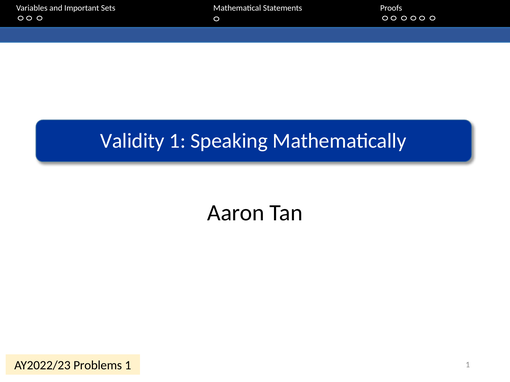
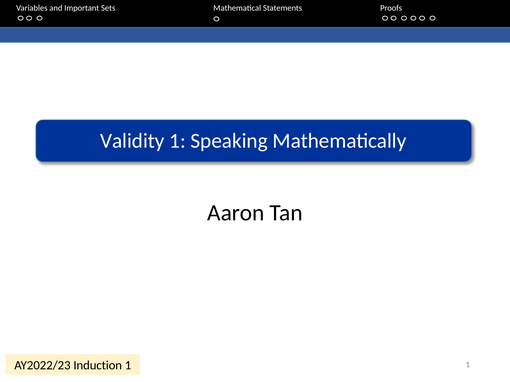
Problems: Problems -> Induction
